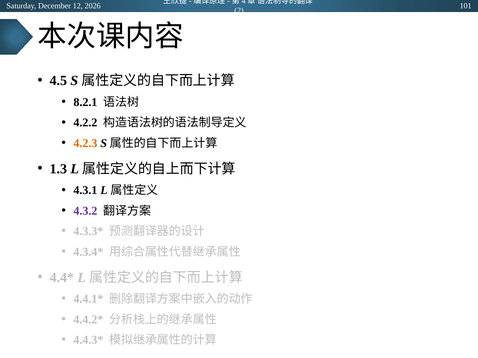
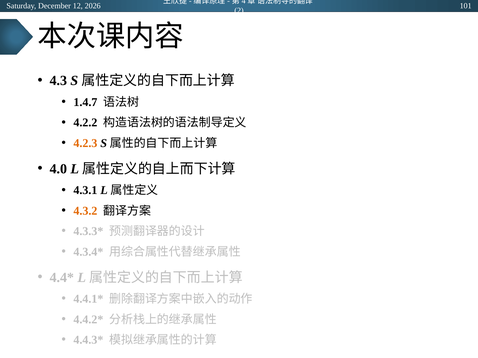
4.5: 4.5 -> 4.3
8.2.1: 8.2.1 -> 1.4.7
1.3: 1.3 -> 4.0
4.3.2 colour: purple -> orange
